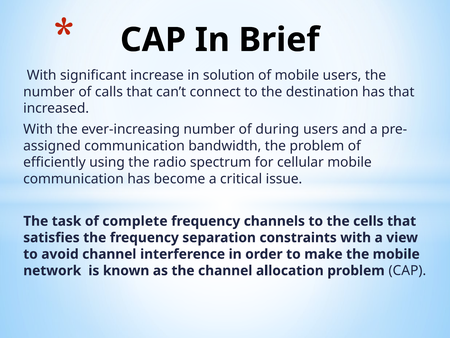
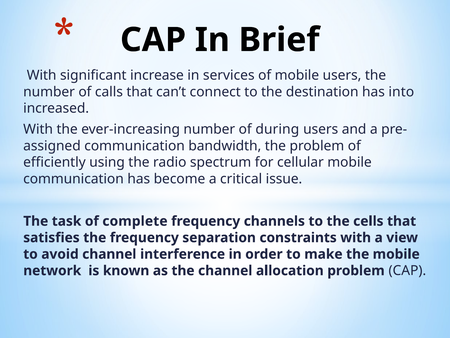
solution: solution -> services
has that: that -> into
